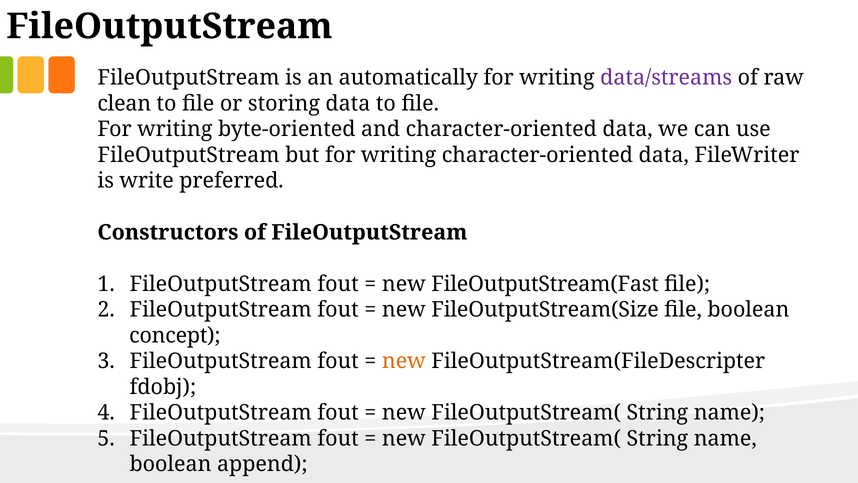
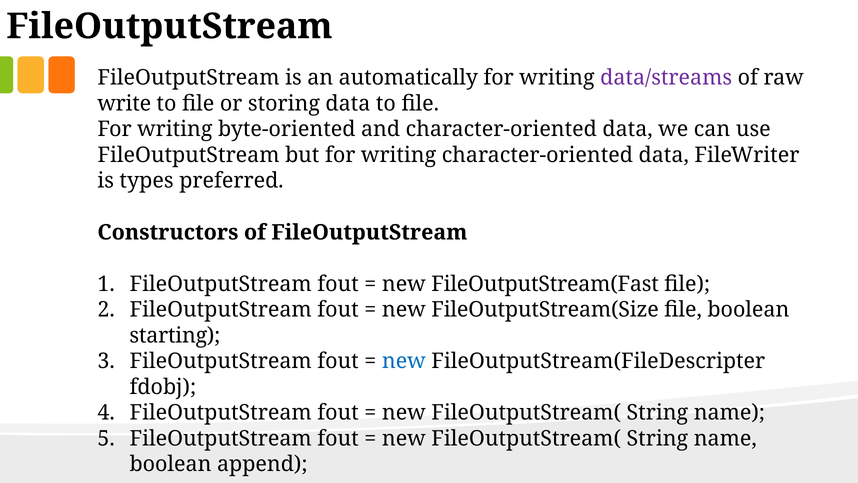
clean: clean -> write
write: write -> types
concept: concept -> starting
new at (404, 361) colour: orange -> blue
